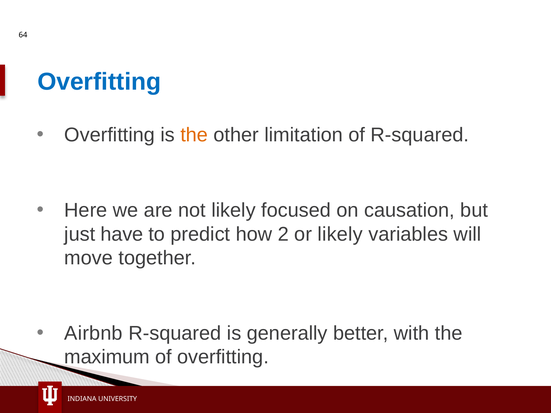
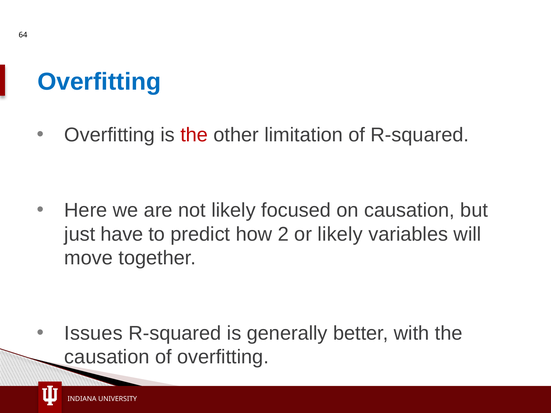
the at (194, 135) colour: orange -> red
Airbnb: Airbnb -> Issues
maximum at (107, 357): maximum -> causation
